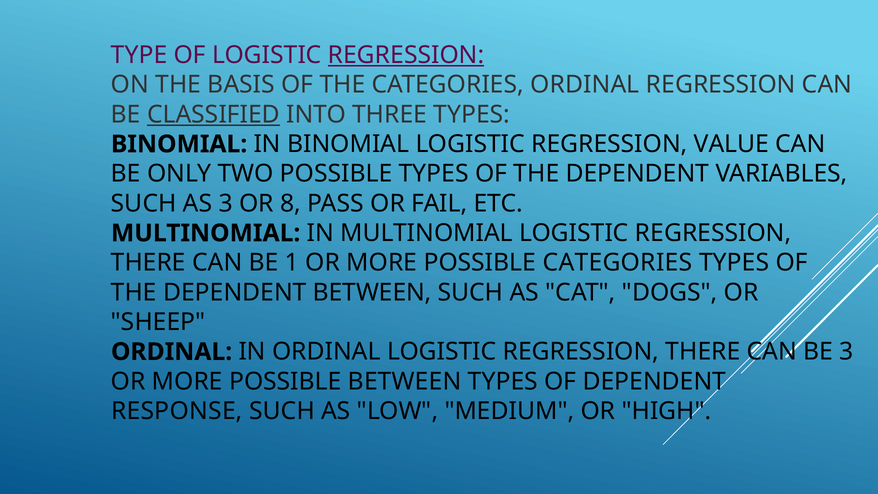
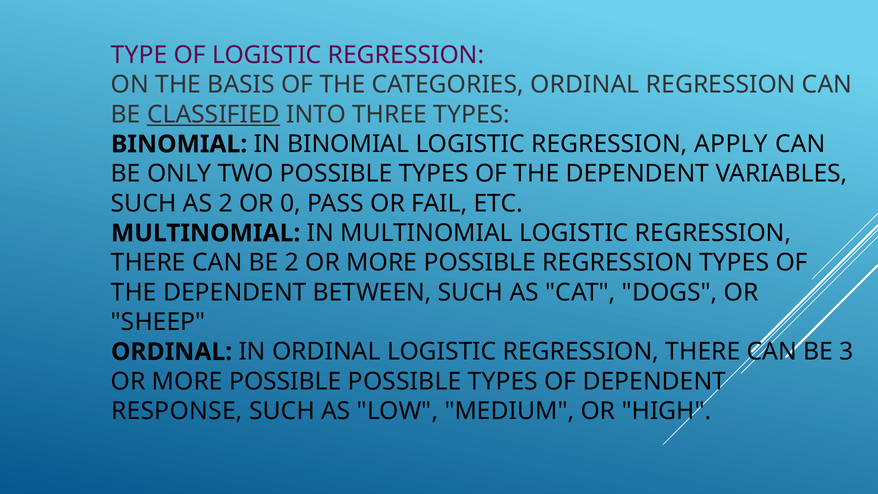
REGRESSION at (406, 55) underline: present -> none
VALUE: VALUE -> APPLY
AS 3: 3 -> 2
8: 8 -> 0
BE 1: 1 -> 2
POSSIBLE CATEGORIES: CATEGORIES -> REGRESSION
POSSIBLE BETWEEN: BETWEEN -> POSSIBLE
